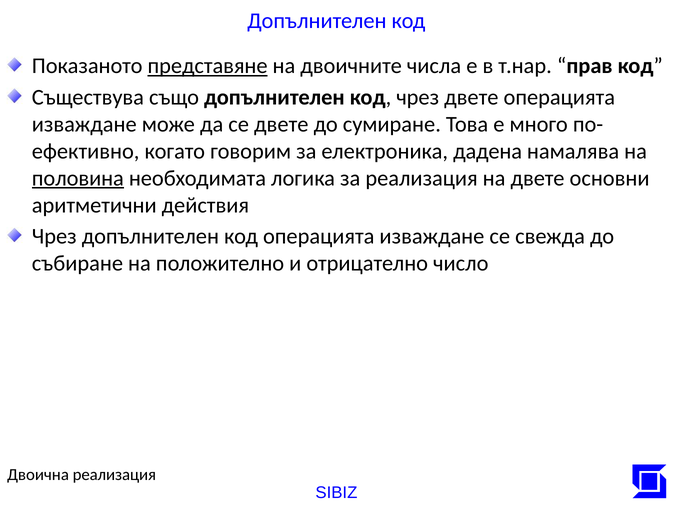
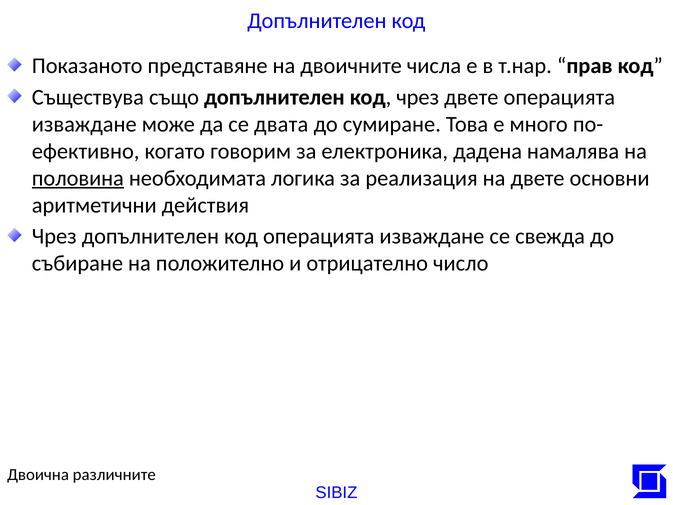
представяне underline: present -> none
се двете: двете -> двата
Двоична реализация: реализация -> различните
